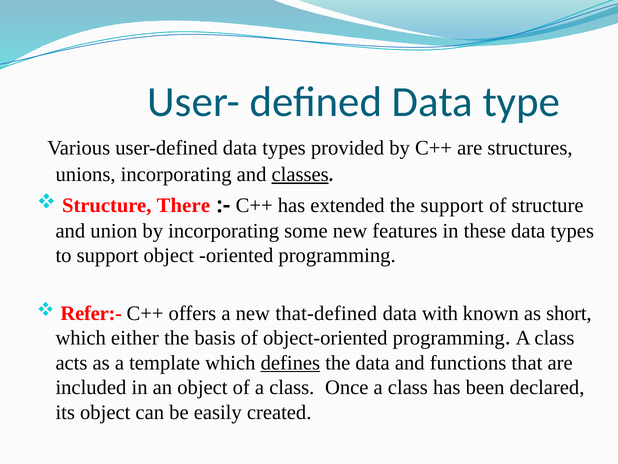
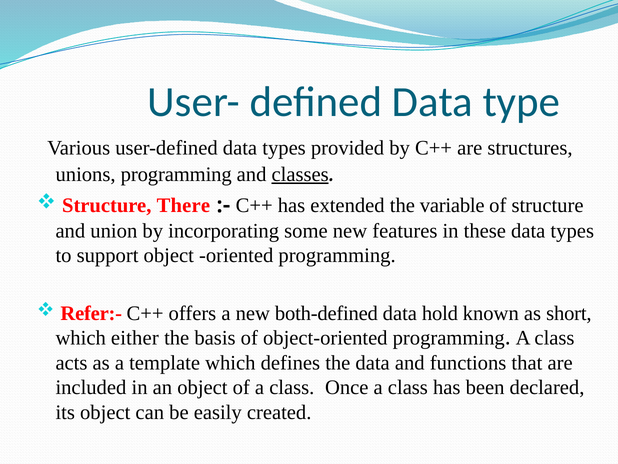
unions incorporating: incorporating -> programming
the support: support -> variable
that-defined: that-defined -> both-defined
with: with -> hold
defines underline: present -> none
